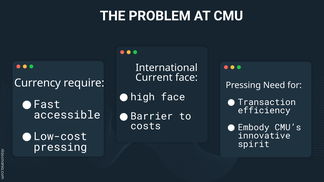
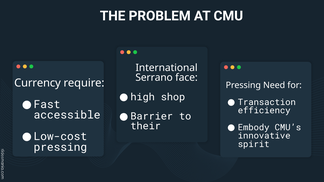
Current: Current -> Serrano
face at (173, 97): face -> shop
costs: costs -> their
